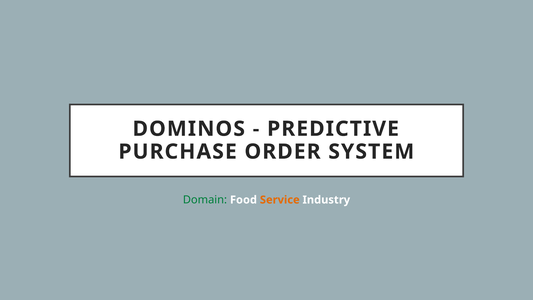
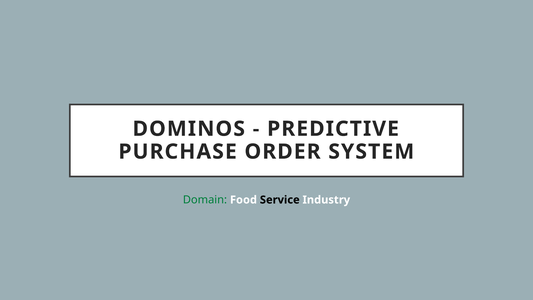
Service colour: orange -> black
